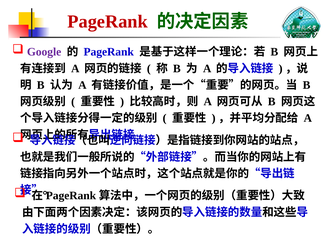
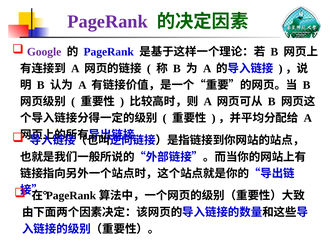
PageRank at (108, 22) colour: red -> purple
